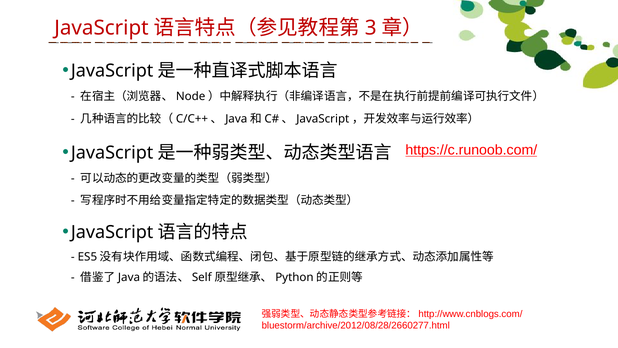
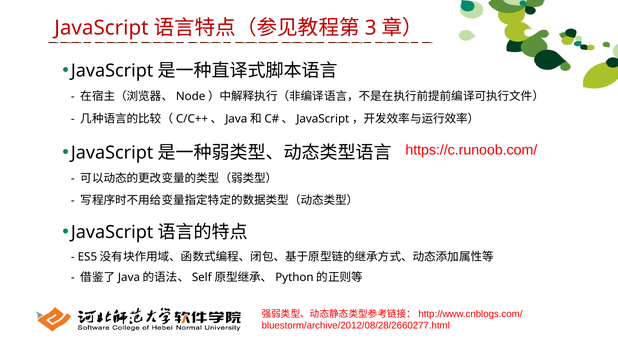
https://c.runoob.com/ underline: present -> none
